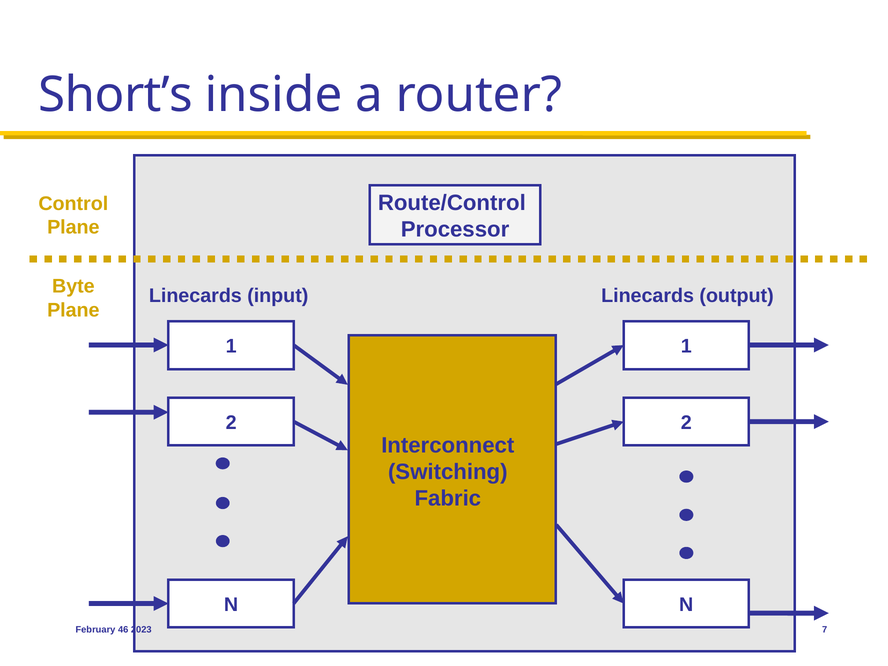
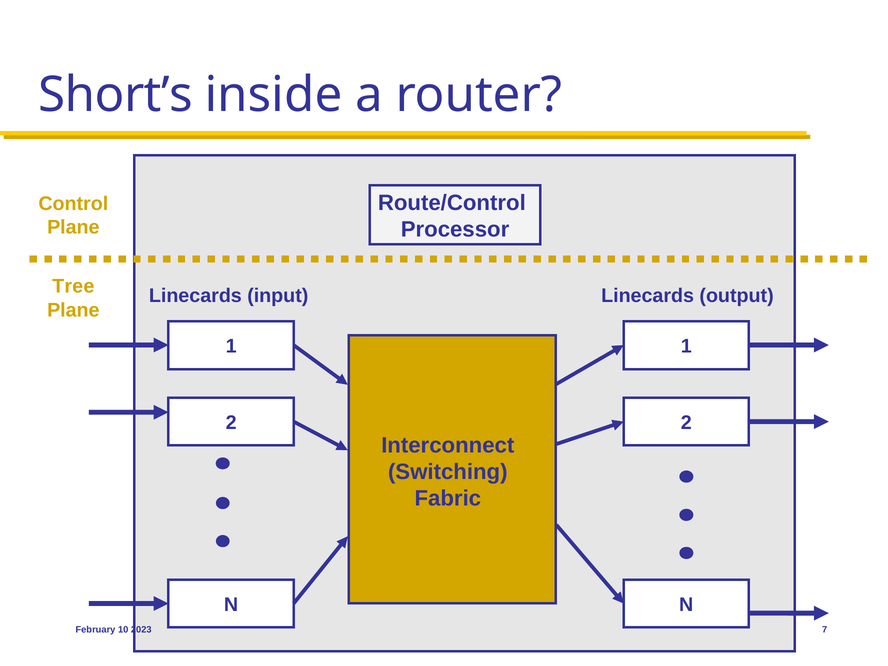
Byte: Byte -> Tree
46: 46 -> 10
